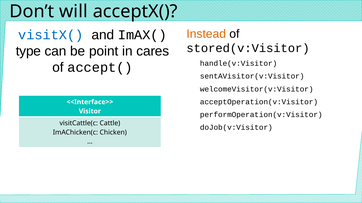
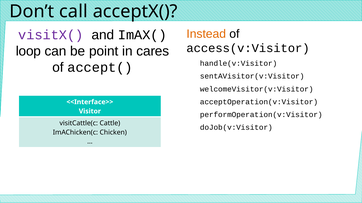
will: will -> call
visitX( colour: blue -> purple
stored(v:Visitor: stored(v:Visitor -> access(v:Visitor
type: type -> loop
